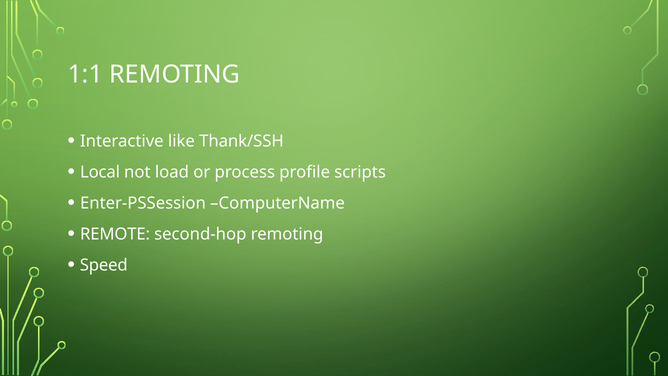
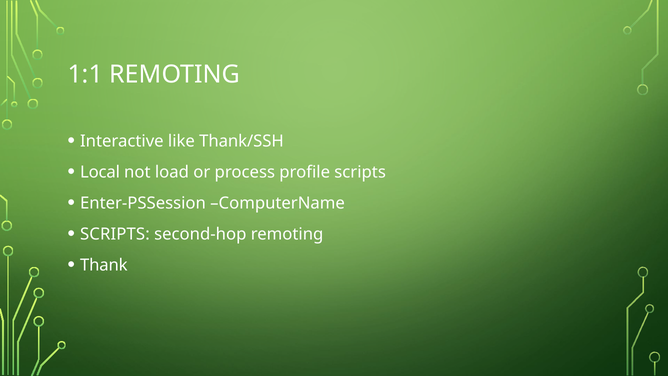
REMOTE at (115, 234): REMOTE -> SCRIPTS
Speed: Speed -> Thank
